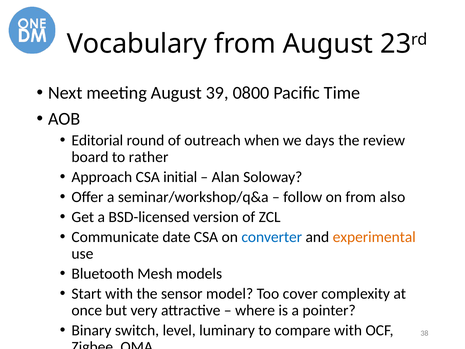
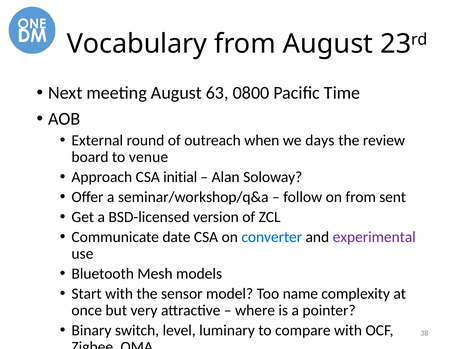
39: 39 -> 63
Editorial: Editorial -> External
rather: rather -> venue
also: also -> sent
experimental colour: orange -> purple
cover: cover -> name
